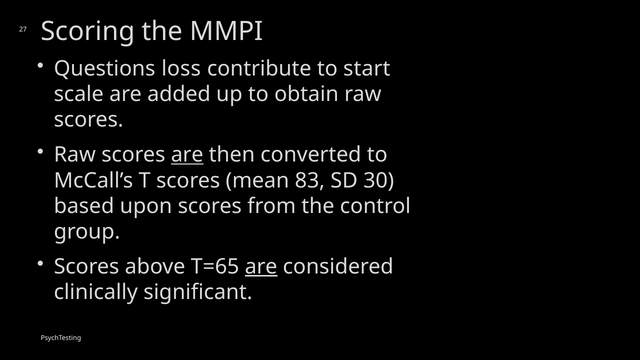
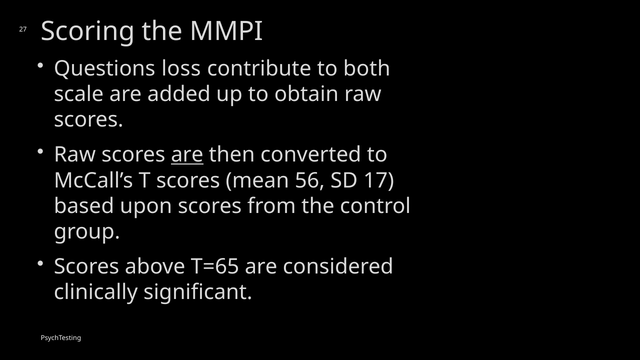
start: start -> both
83: 83 -> 56
30: 30 -> 17
are at (261, 267) underline: present -> none
